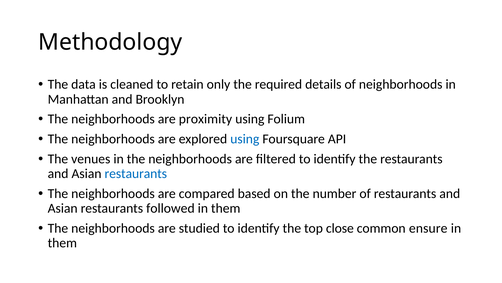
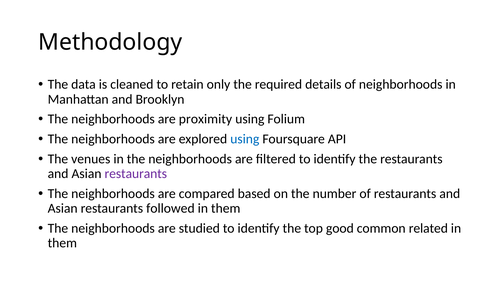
restaurants at (136, 173) colour: blue -> purple
close: close -> good
ensure: ensure -> related
